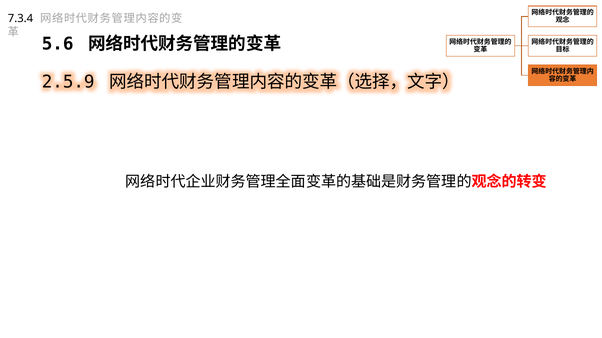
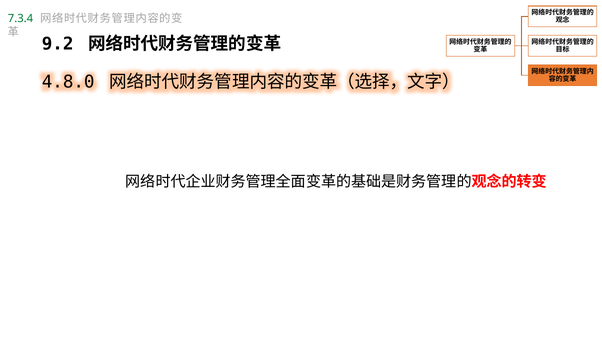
7.3.4 colour: black -> green
5.6: 5.6 -> 9.2
2.5.9: 2.5.9 -> 4.8.0
